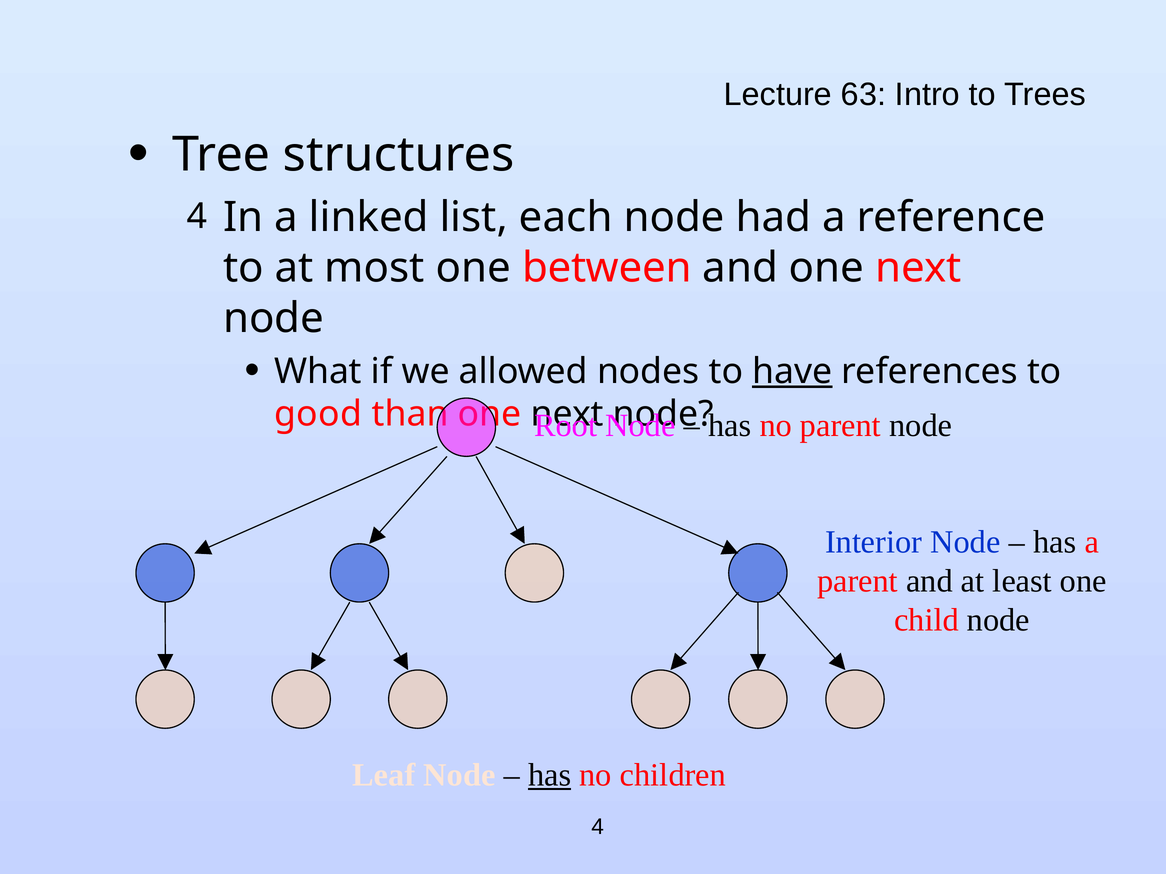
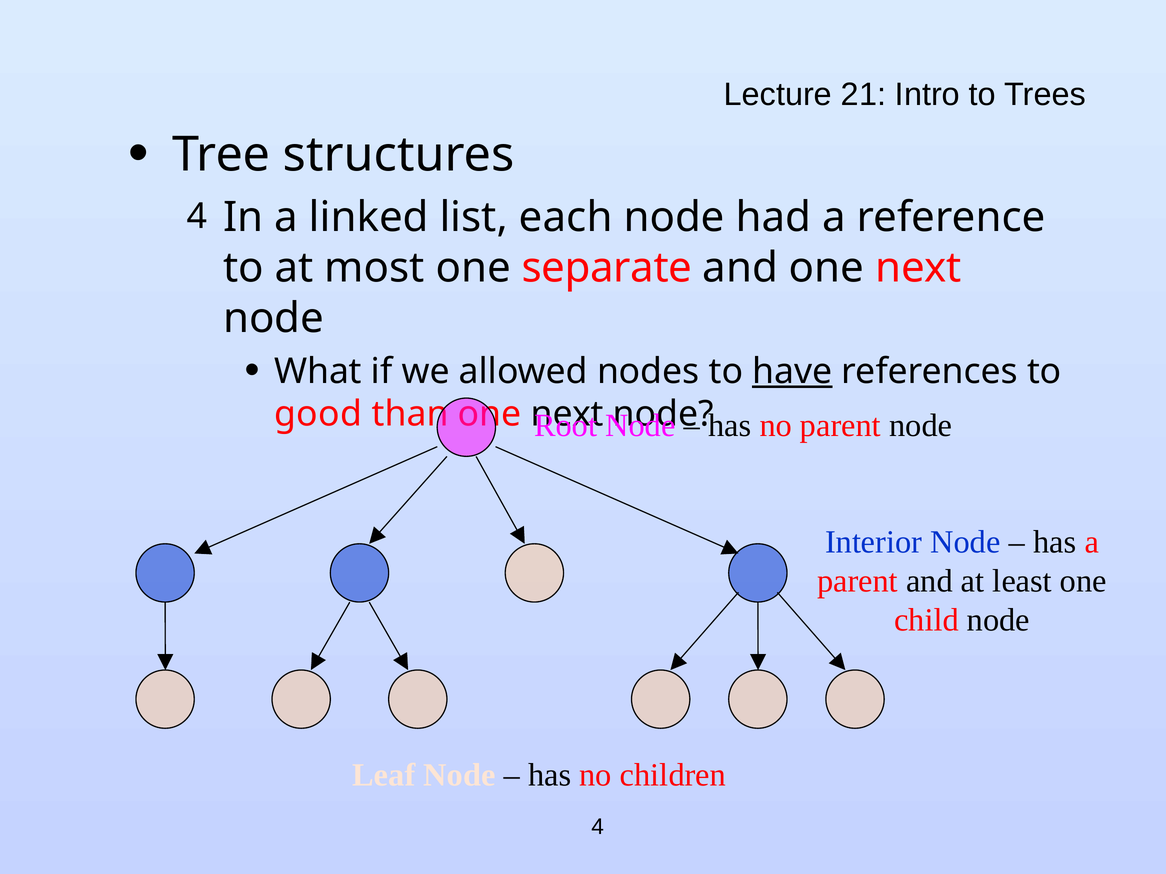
63: 63 -> 21
between: between -> separate
has at (550, 776) underline: present -> none
